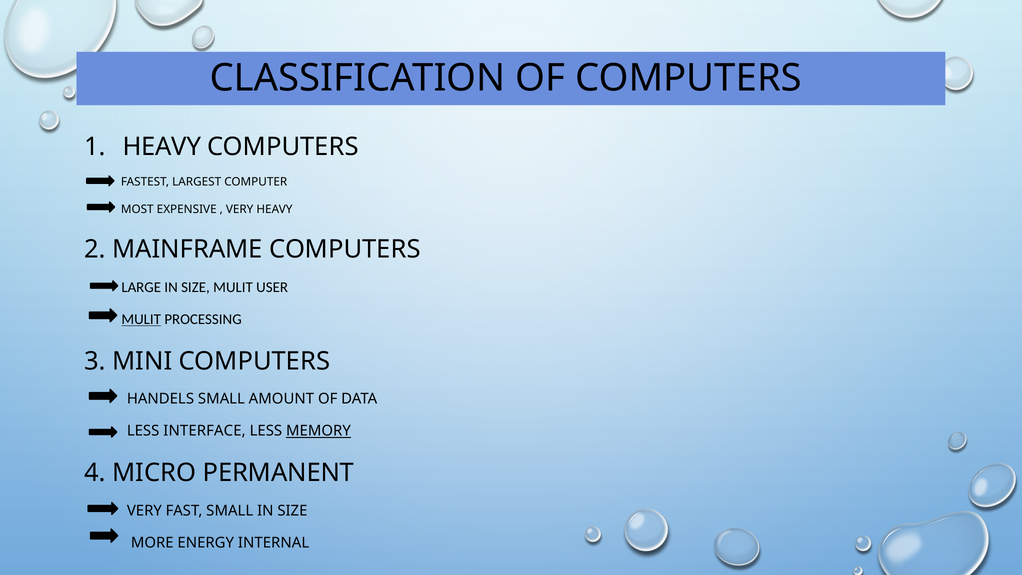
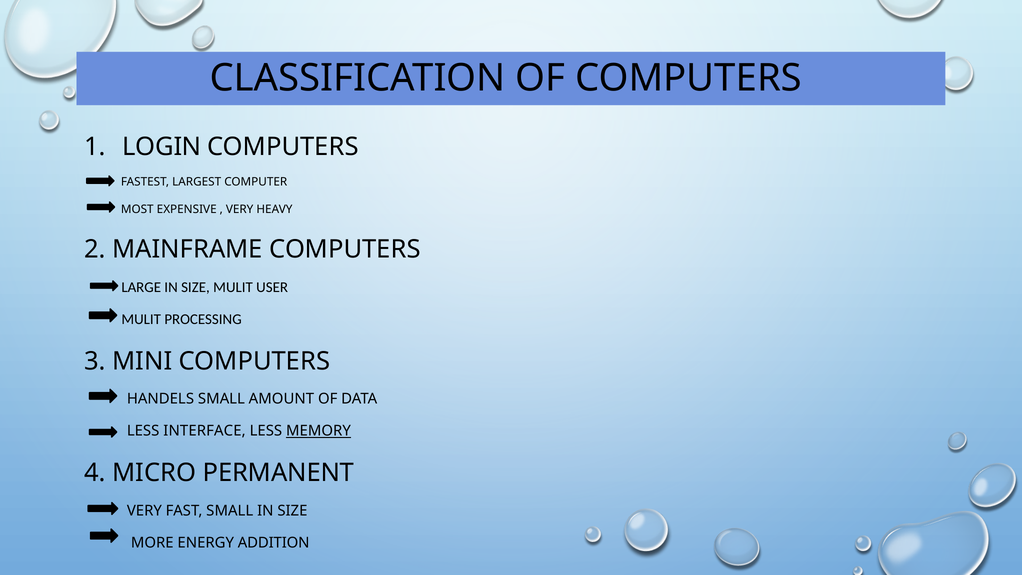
HEAVY at (162, 147): HEAVY -> LOGIN
MULIT at (141, 319) underline: present -> none
INTERNAL: INTERNAL -> ADDITION
